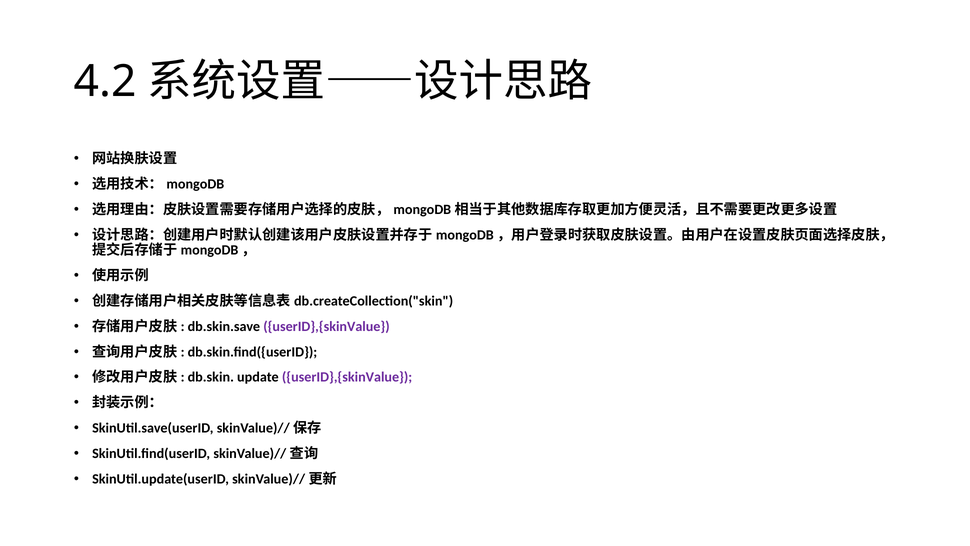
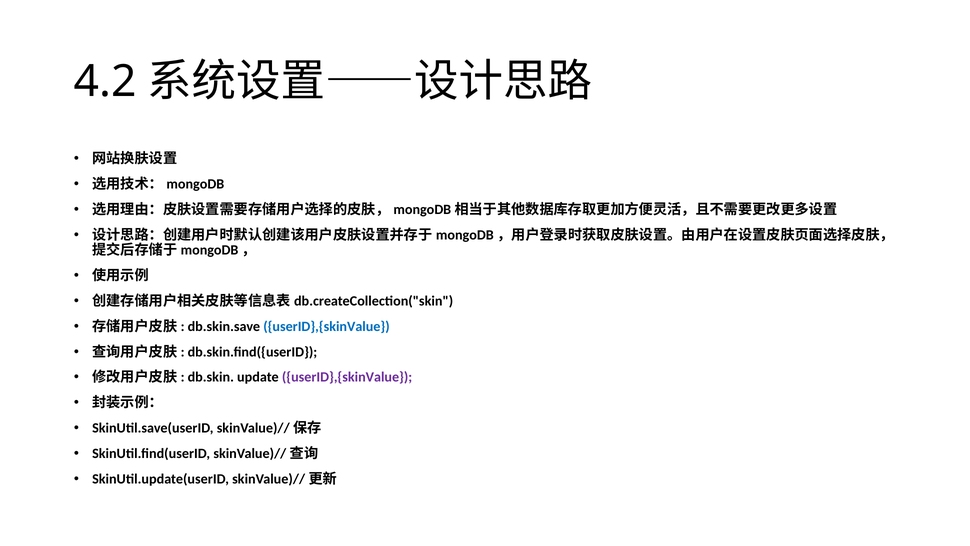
userID},{skinValue at (326, 326) colour: purple -> blue
